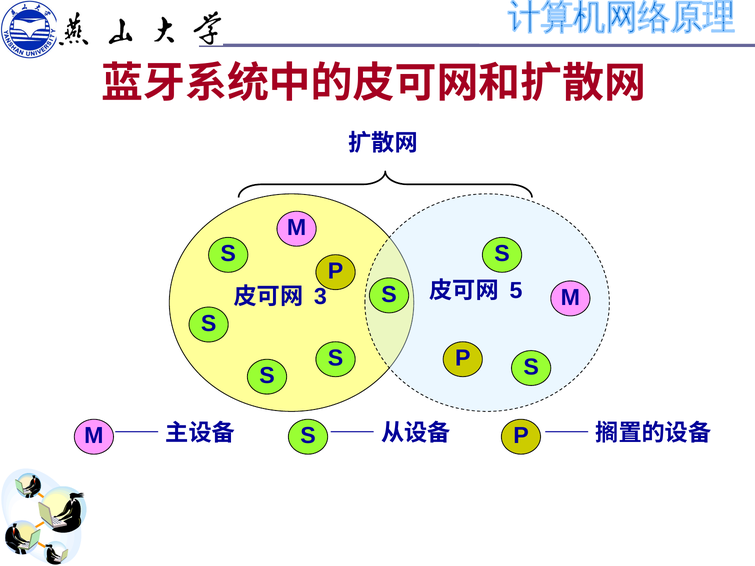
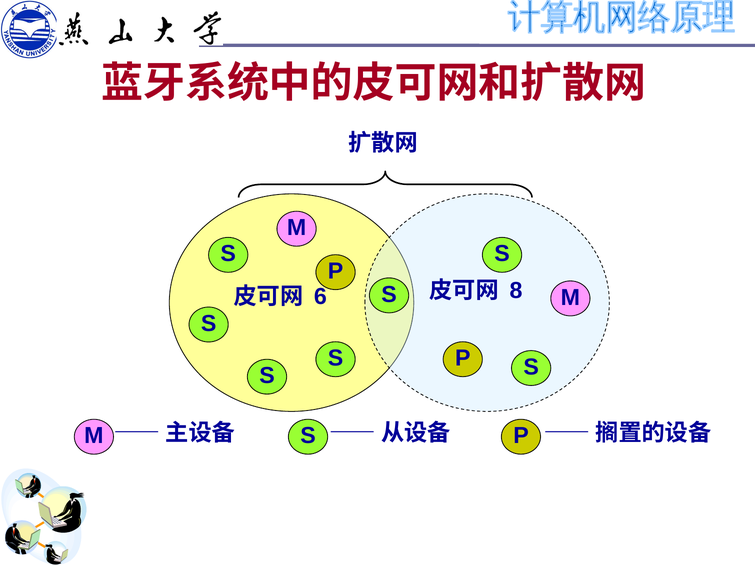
5: 5 -> 8
3: 3 -> 6
